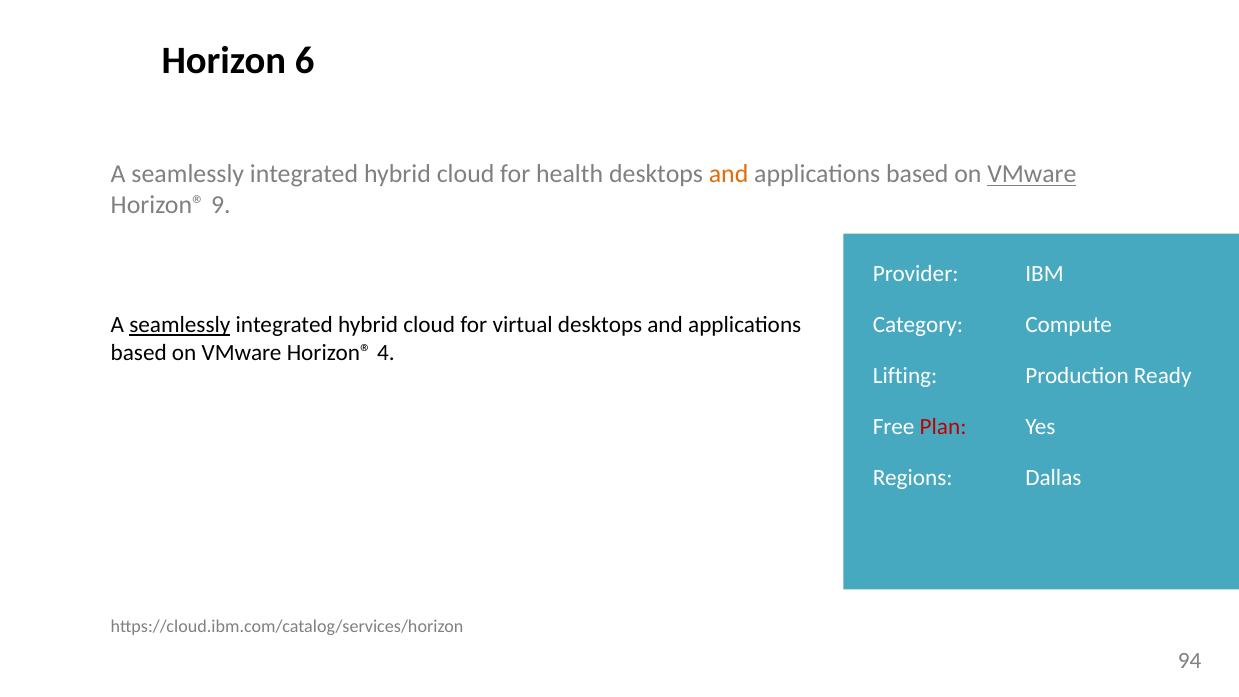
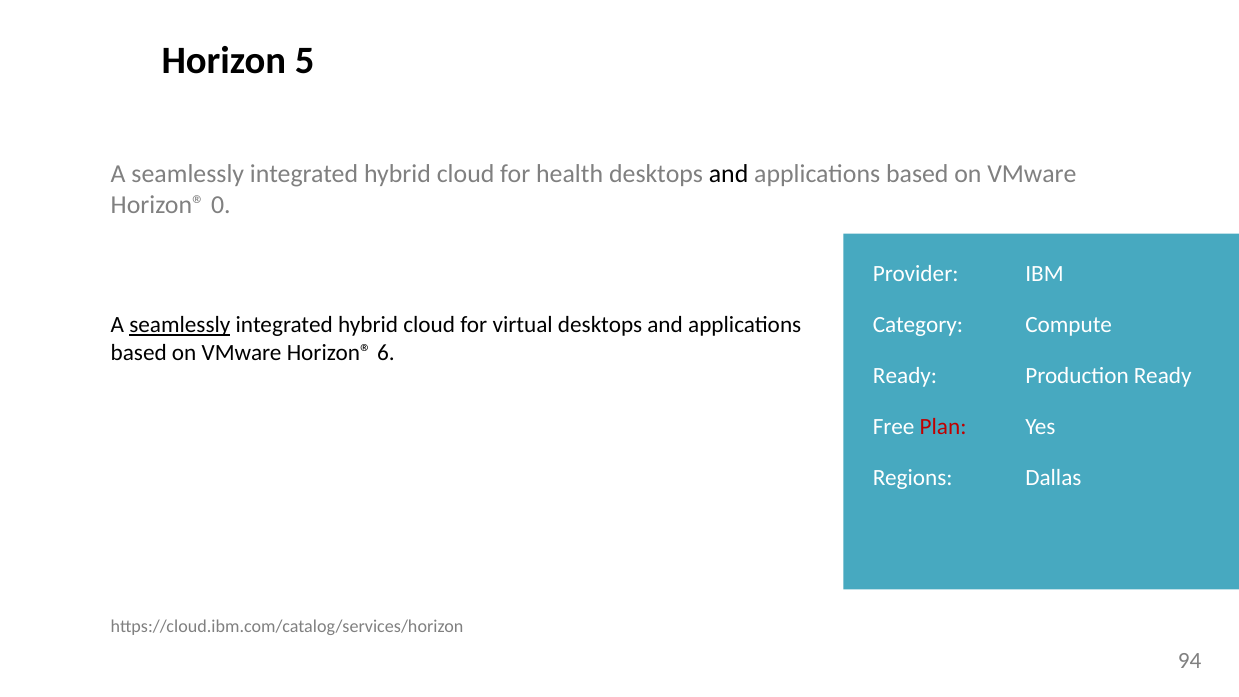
6: 6 -> 5
and at (729, 174) colour: orange -> black
VMware at (1032, 174) underline: present -> none
9: 9 -> 0
4: 4 -> 6
Lifting at (905, 376): Lifting -> Ready
